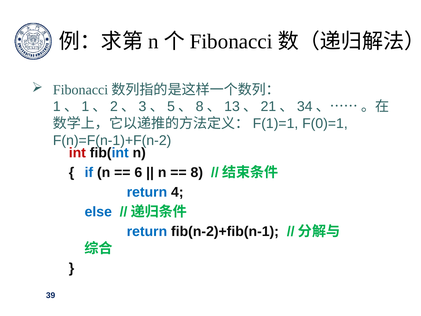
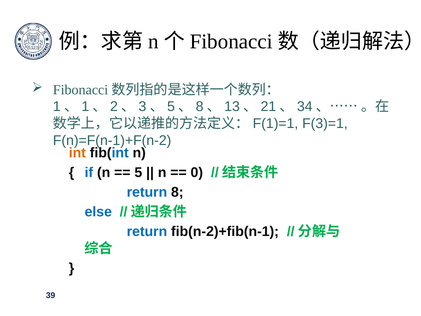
F(0)=1: F(0)=1 -> F(3)=1
int colour: red -> orange
6: 6 -> 5
8: 8 -> 0
4: 4 -> 8
